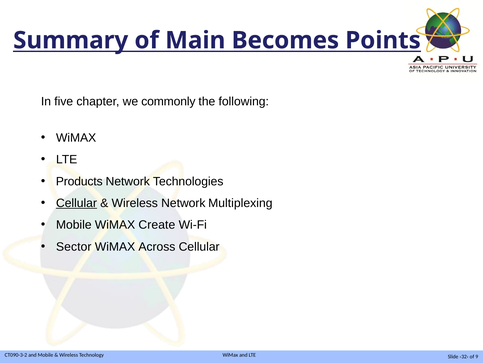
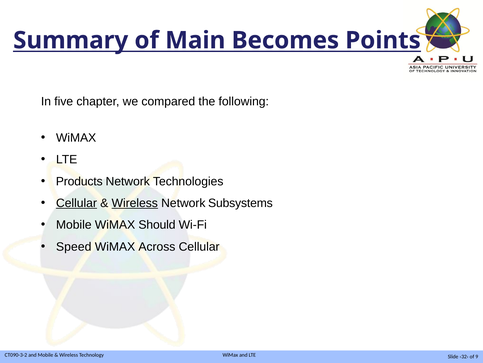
commonly: commonly -> compared
Wireless at (135, 203) underline: none -> present
Multiplexing: Multiplexing -> Subsystems
Create: Create -> Should
Sector: Sector -> Speed
